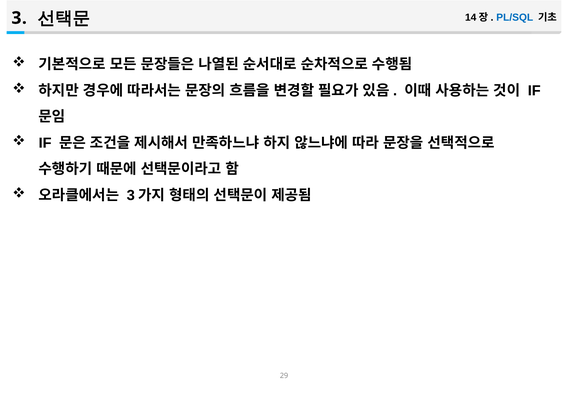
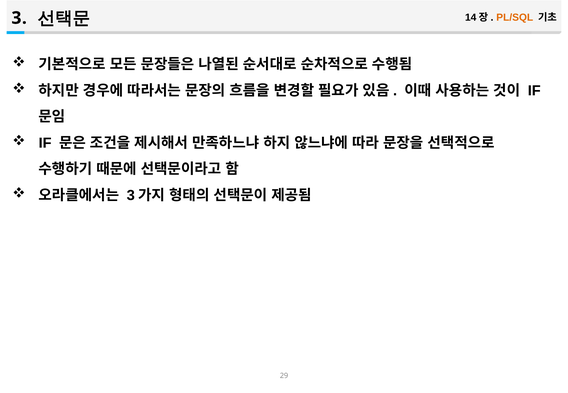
PL/SQL colour: blue -> orange
